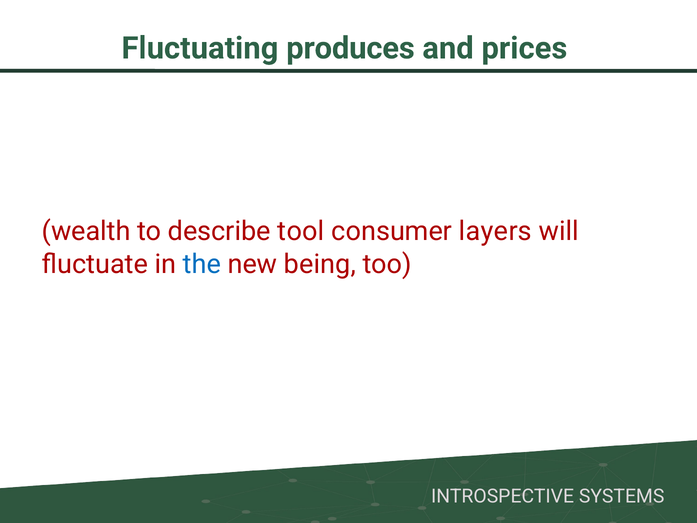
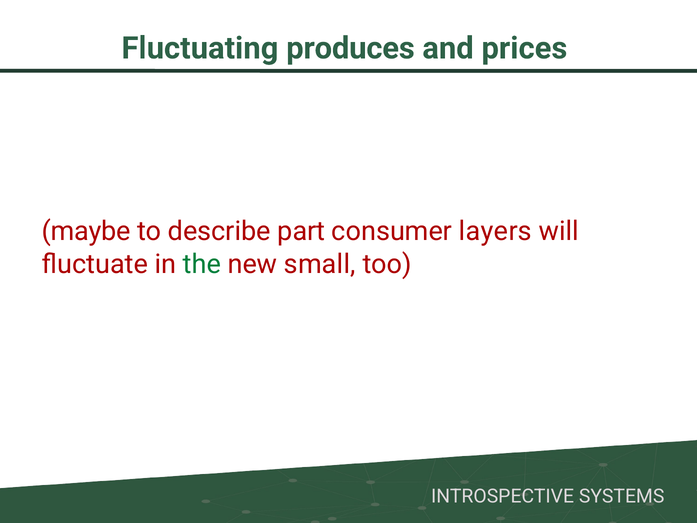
wealth: wealth -> maybe
tool: tool -> part
the colour: blue -> green
being: being -> small
